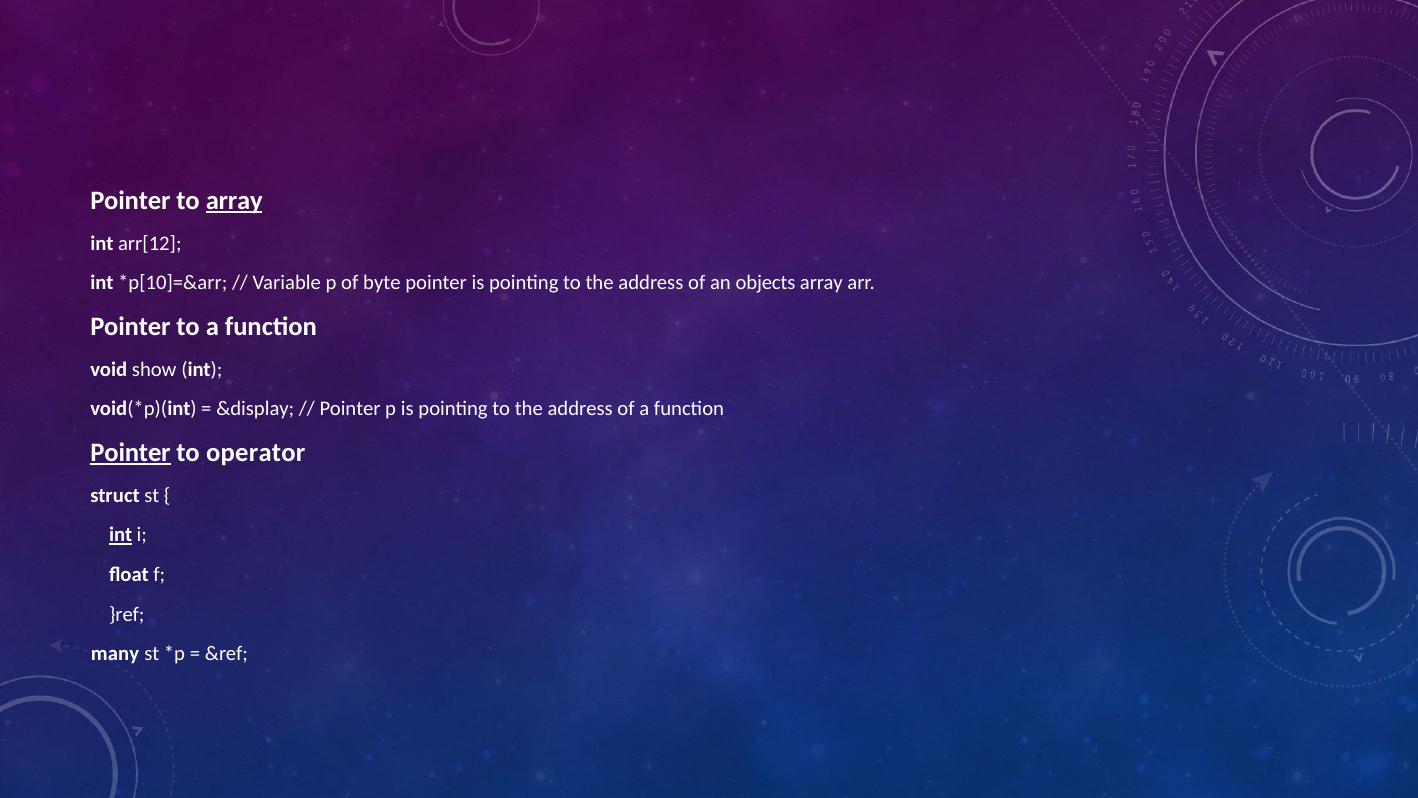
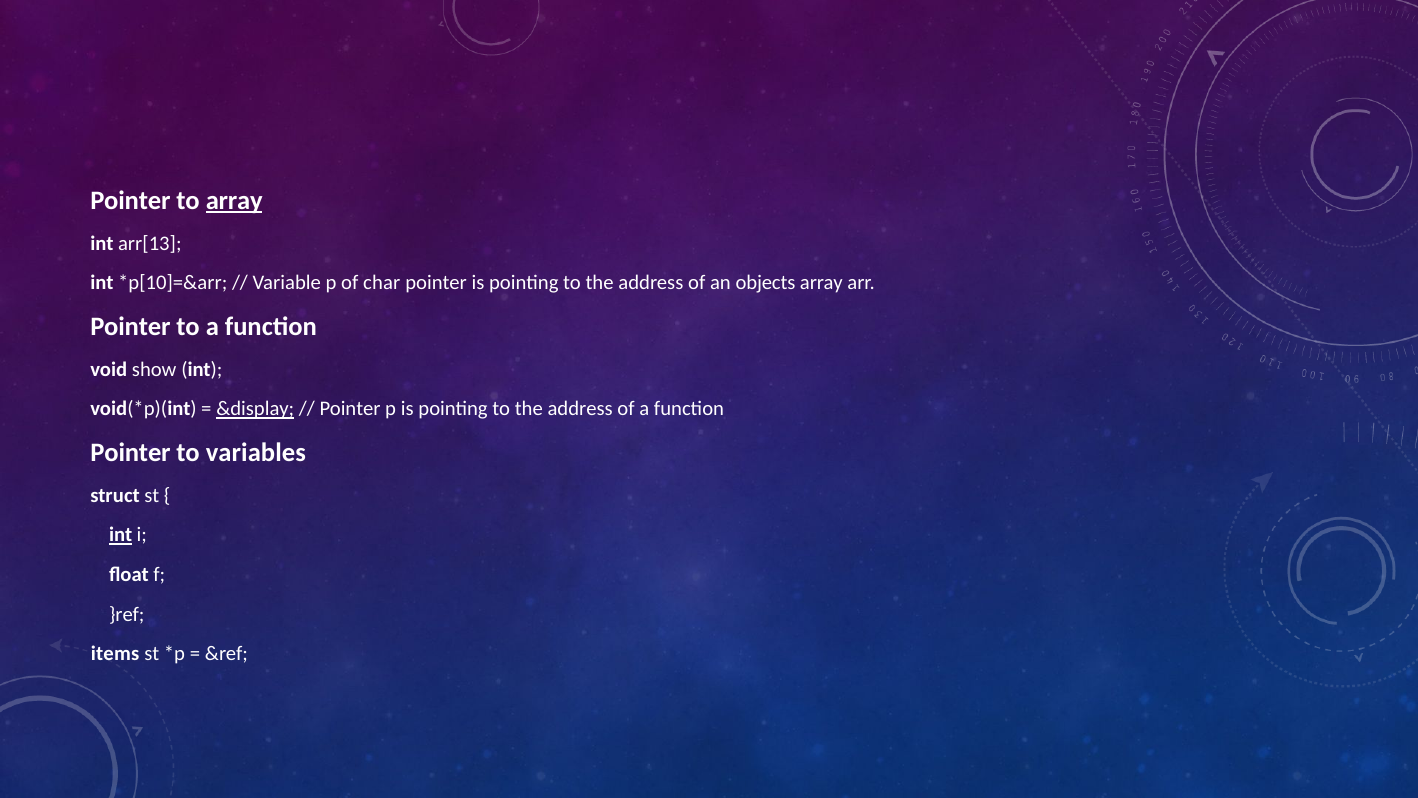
arr[12: arr[12 -> arr[13
byte: byte -> char
&display underline: none -> present
Pointer at (131, 452) underline: present -> none
operator: operator -> variables
many: many -> items
